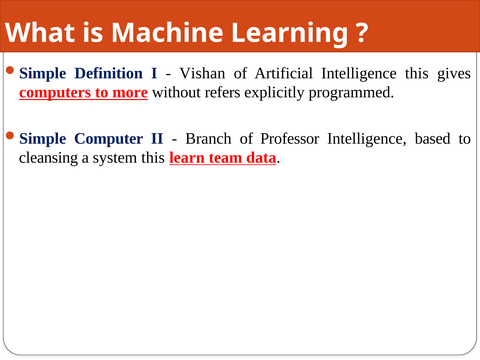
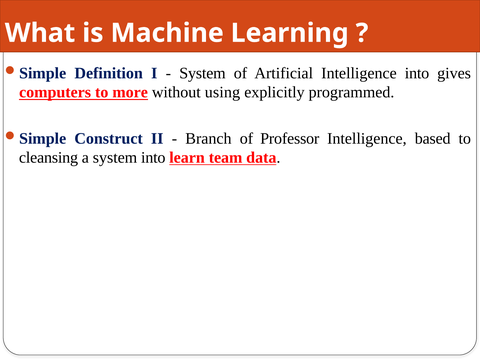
Vishan at (202, 73): Vishan -> System
Intelligence this: this -> into
refers: refers -> using
Computer: Computer -> Construct
system this: this -> into
